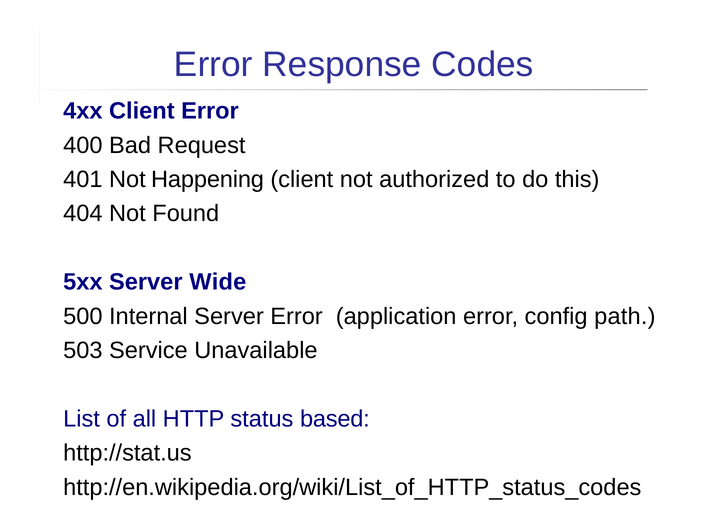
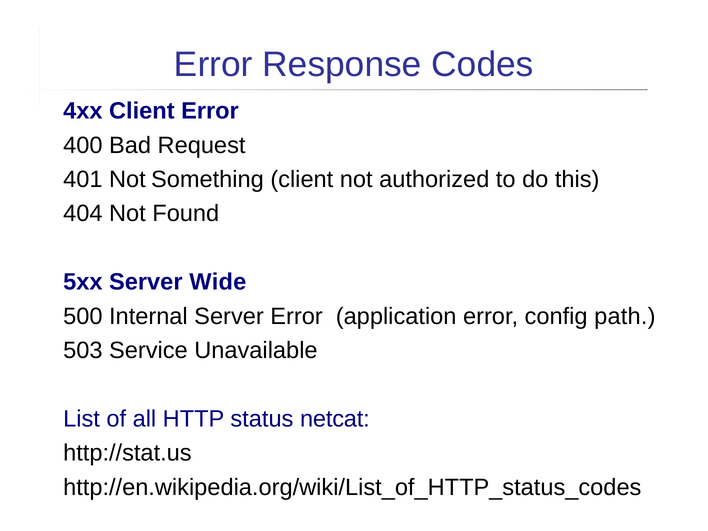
Happening: Happening -> Something
based: based -> netcat
